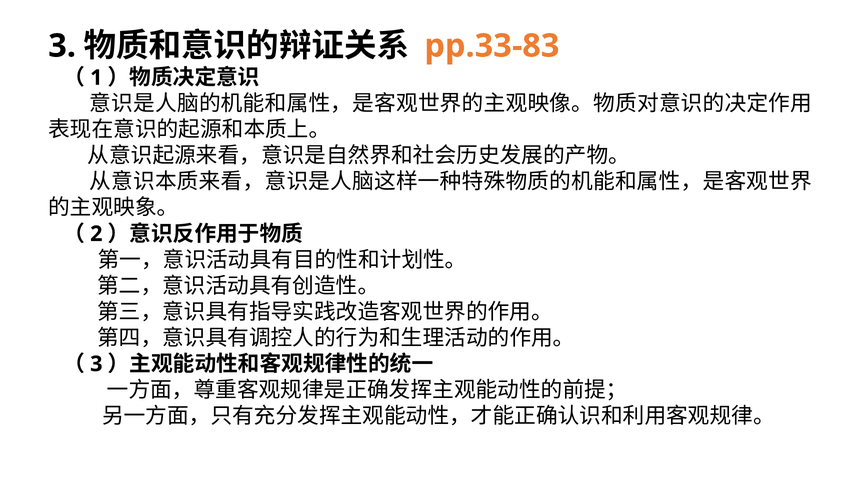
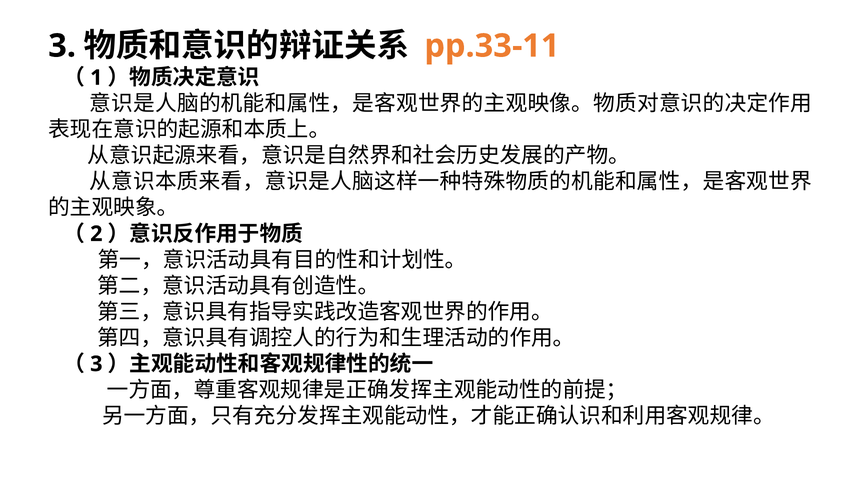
pp.33-83: pp.33-83 -> pp.33-11
